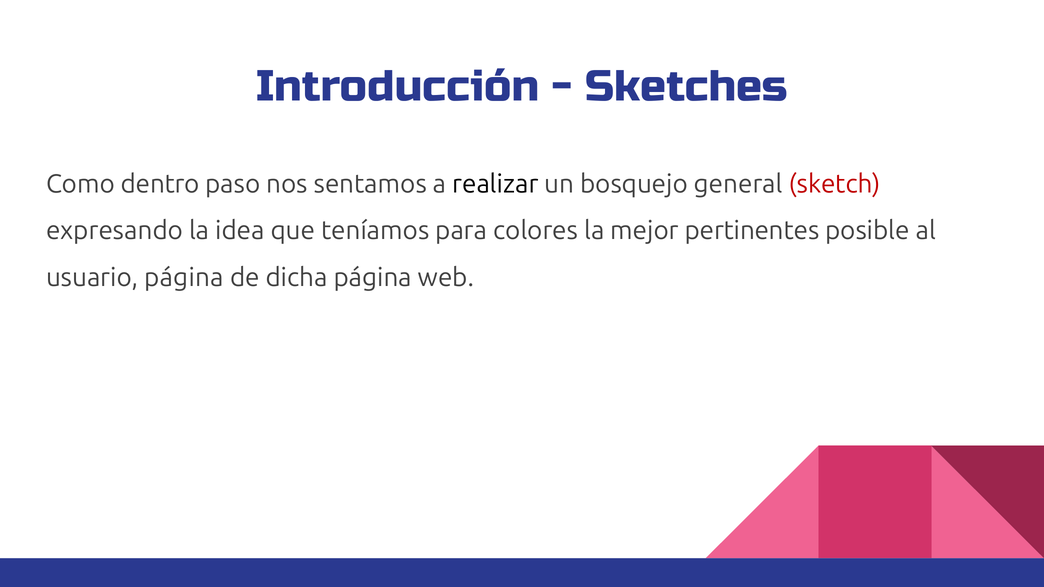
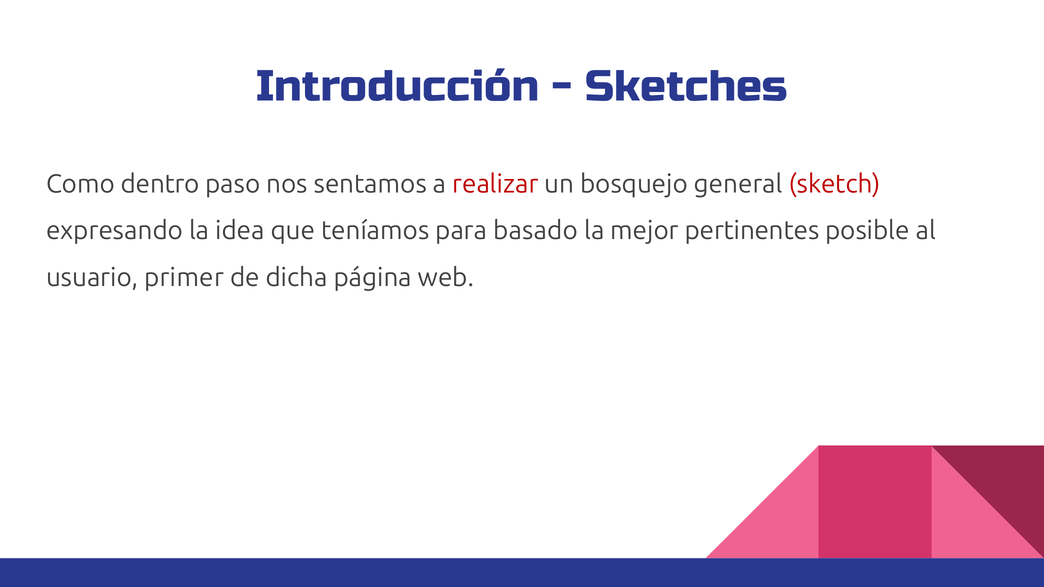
realizar colour: black -> red
colores: colores -> basado
usuario página: página -> primer
